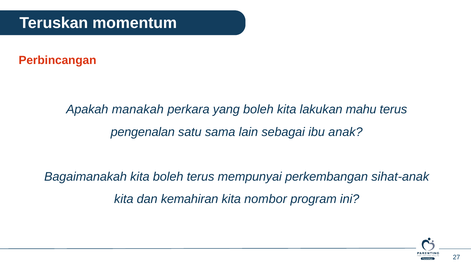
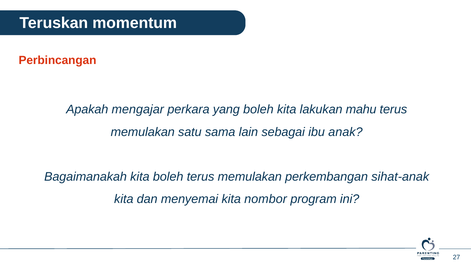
manakah: manakah -> mengajar
pengenalan at (143, 132): pengenalan -> memulakan
boleh terus mempunyai: mempunyai -> memulakan
kemahiran: kemahiran -> menyemai
